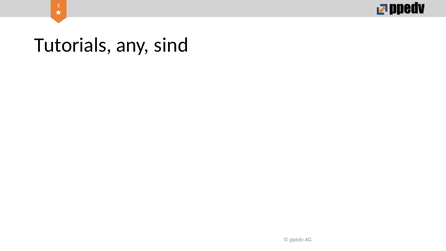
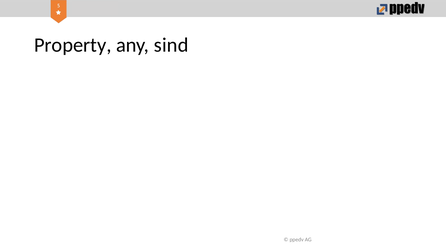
Tutorials: Tutorials -> Property
